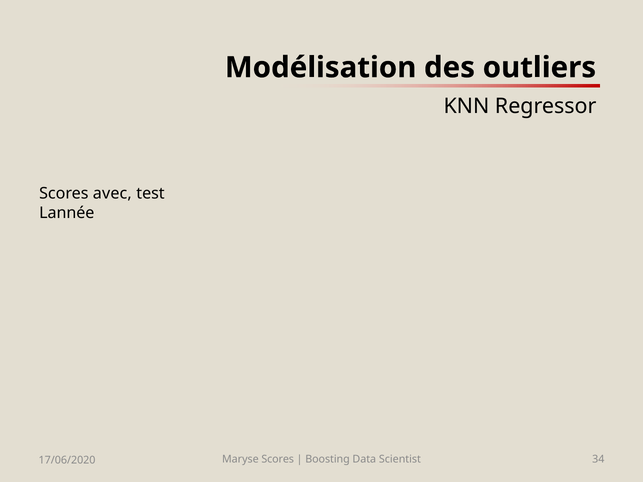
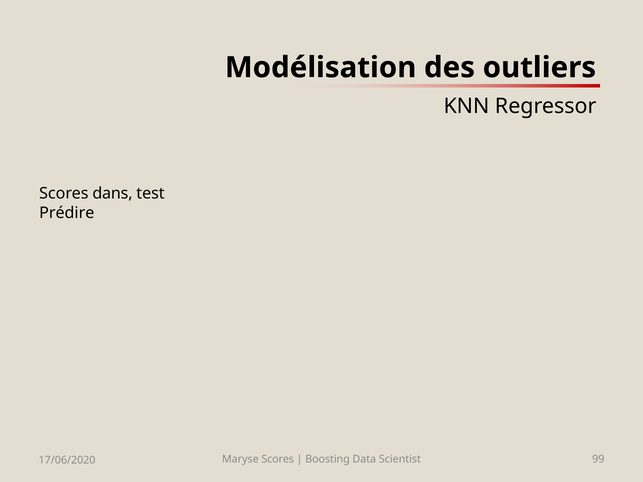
avec: avec -> dans
Lannée: Lannée -> Prédire
34: 34 -> 99
